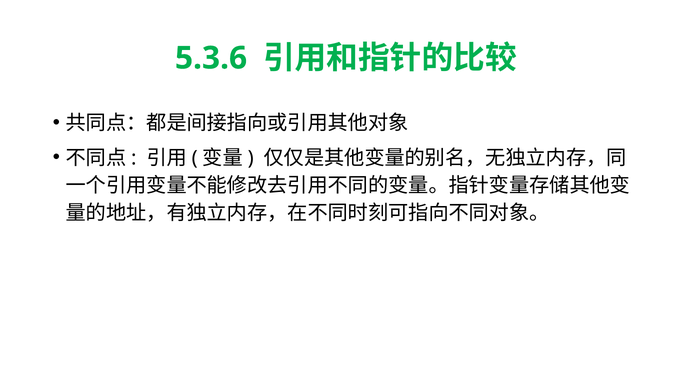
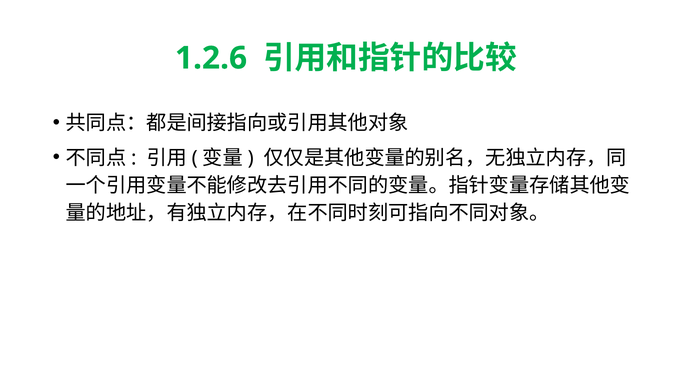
5.3.6: 5.3.6 -> 1.2.6
